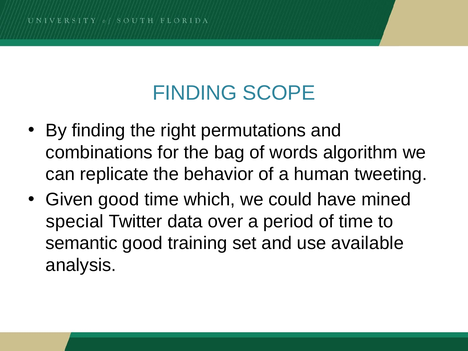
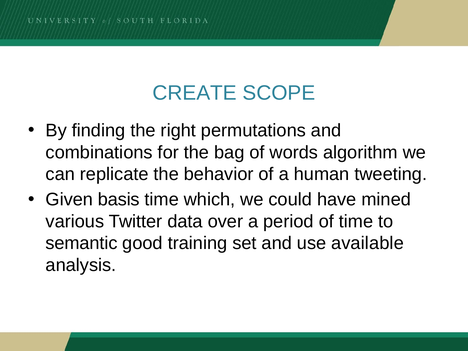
FINDING at (195, 93): FINDING -> CREATE
Given good: good -> basis
special: special -> various
